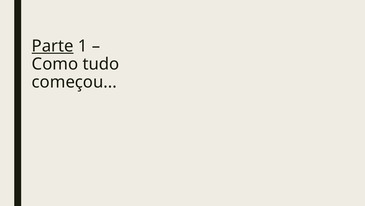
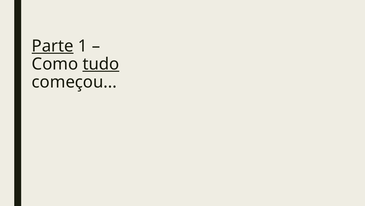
tudo underline: none -> present
